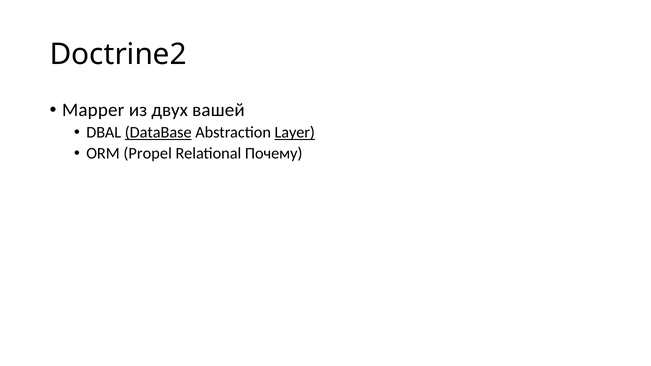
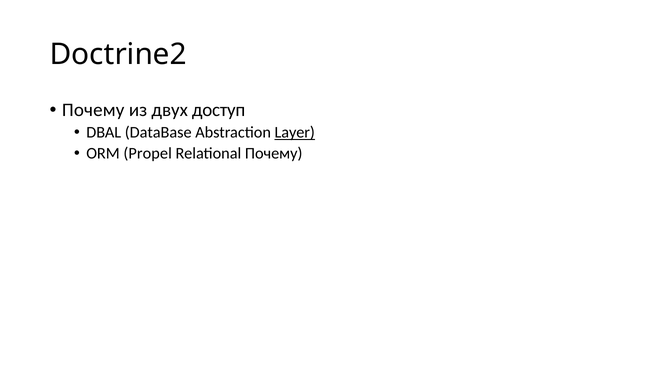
Mapper at (93, 110): Mapper -> Почему
вашей: вашей -> доступ
DataBase underline: present -> none
